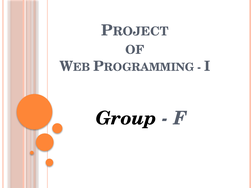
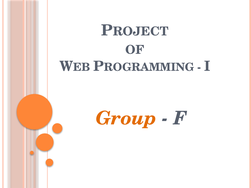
Group colour: black -> orange
